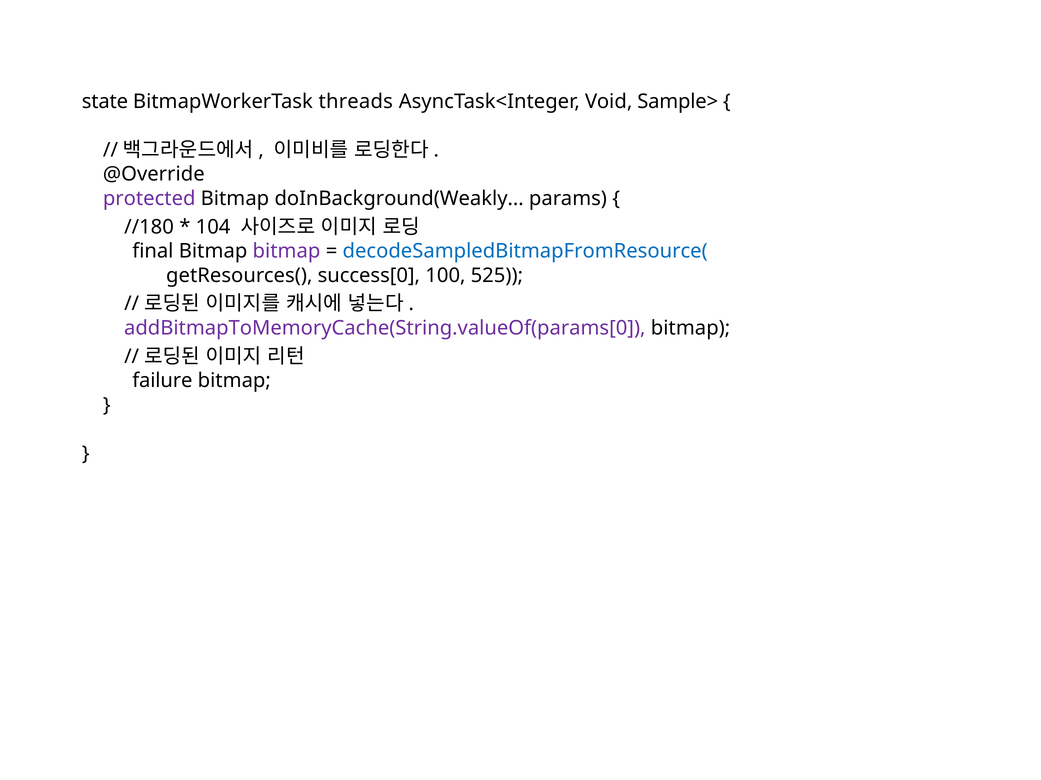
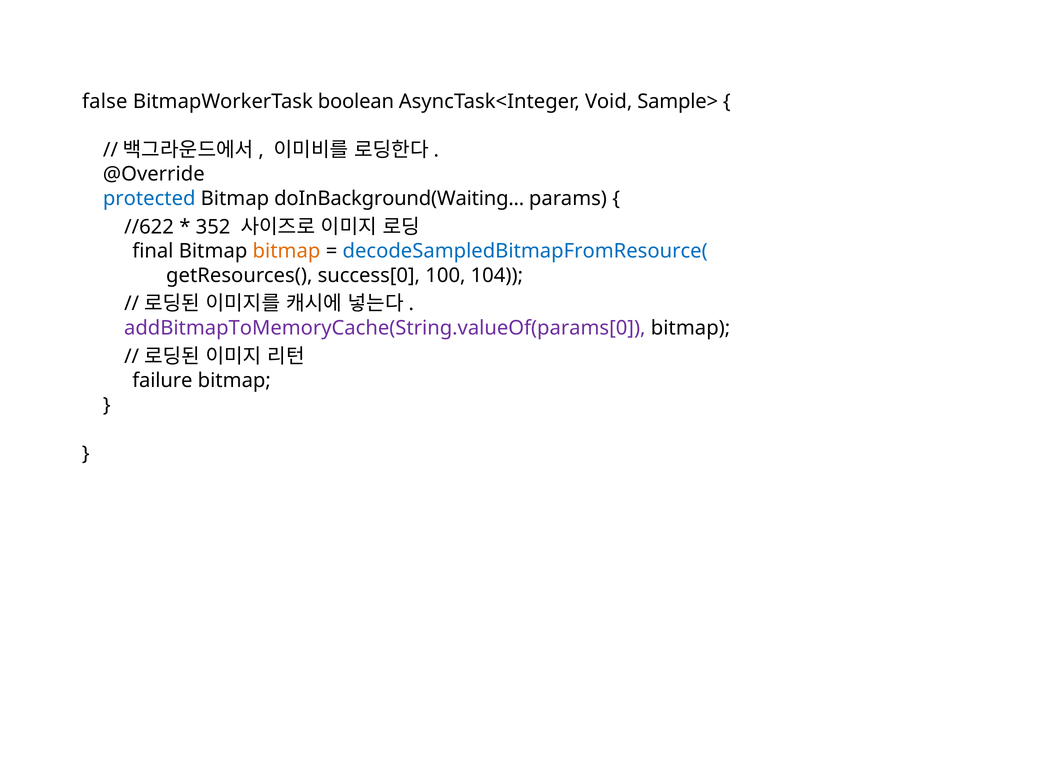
state: state -> false
threads: threads -> boolean
protected colour: purple -> blue
doInBackground(Weakly: doInBackground(Weakly -> doInBackground(Waiting
//180: //180 -> //622
104: 104 -> 352
bitmap at (286, 251) colour: purple -> orange
525: 525 -> 104
